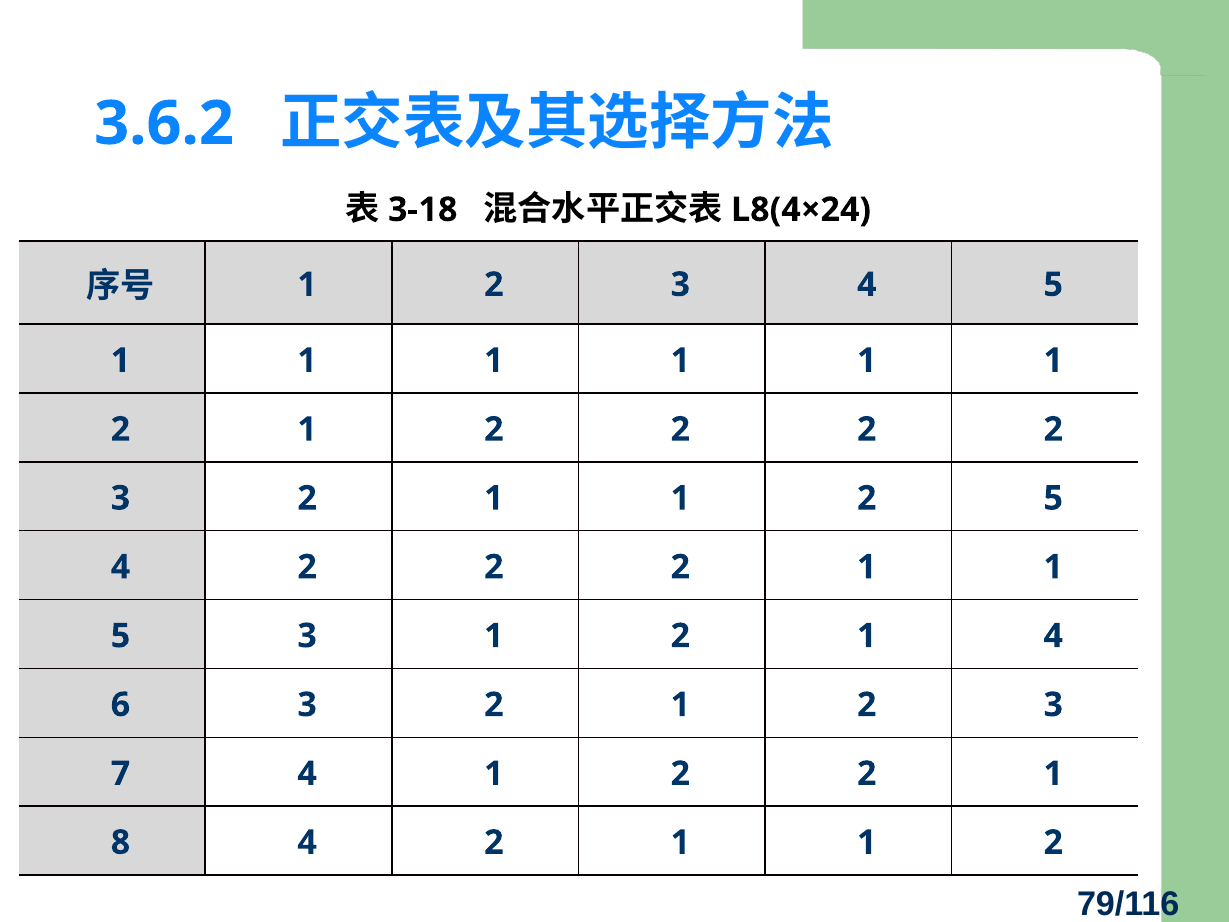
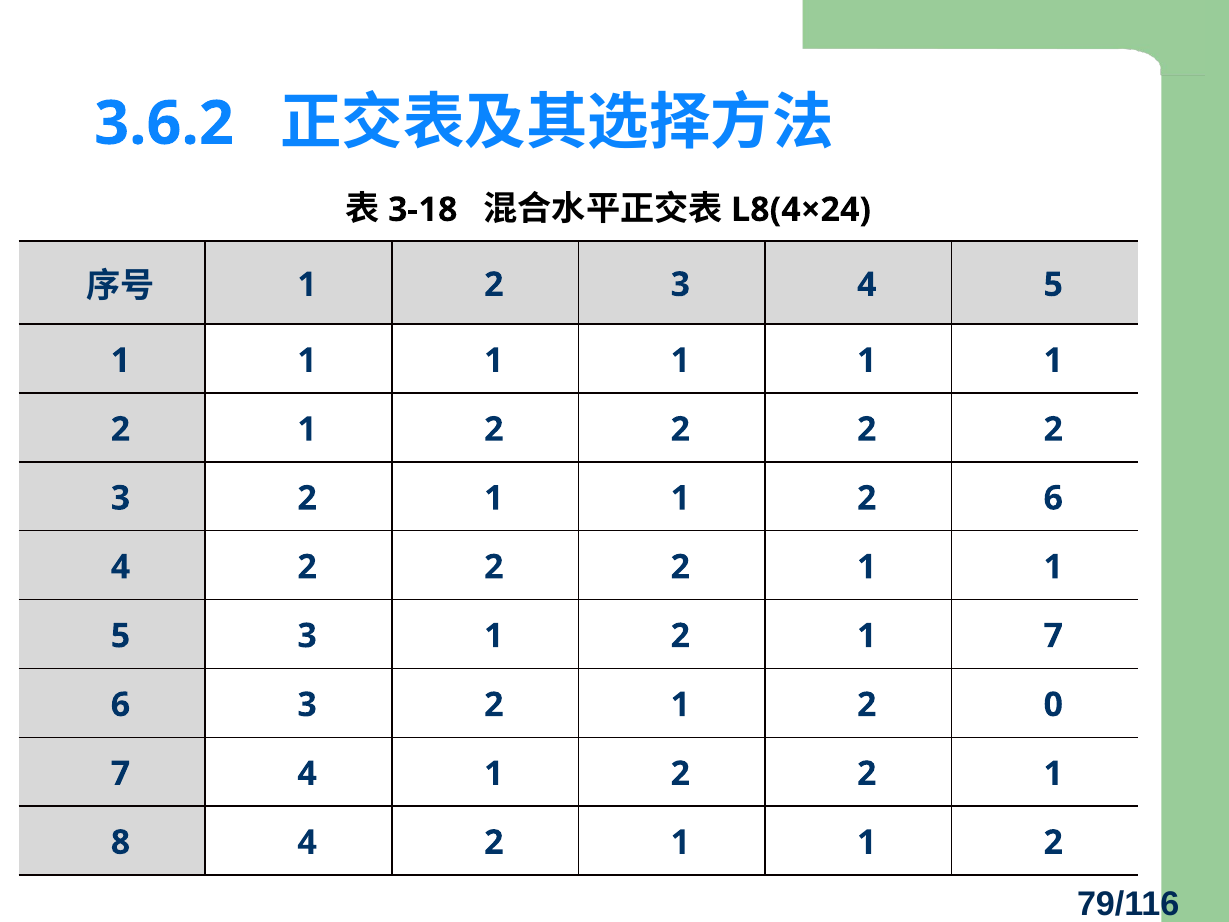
2 5: 5 -> 6
1 4: 4 -> 7
2 1 2 3: 3 -> 0
